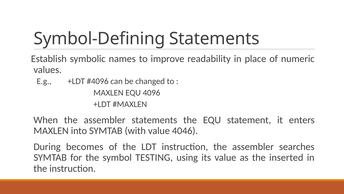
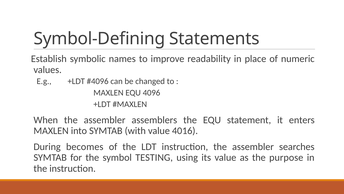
assembler statements: statements -> assemblers
4046: 4046 -> 4016
inserted: inserted -> purpose
